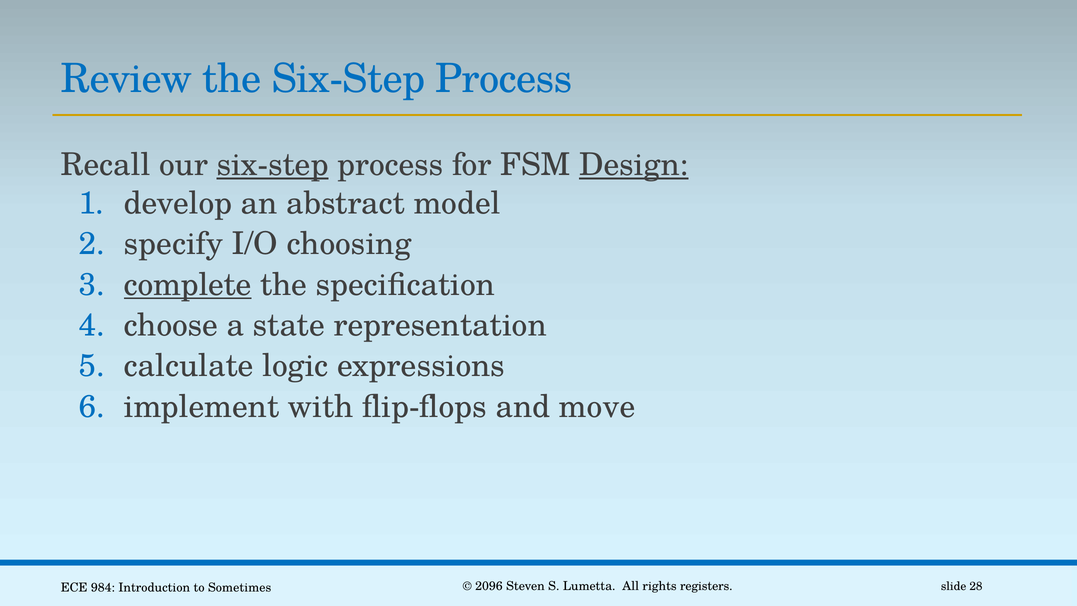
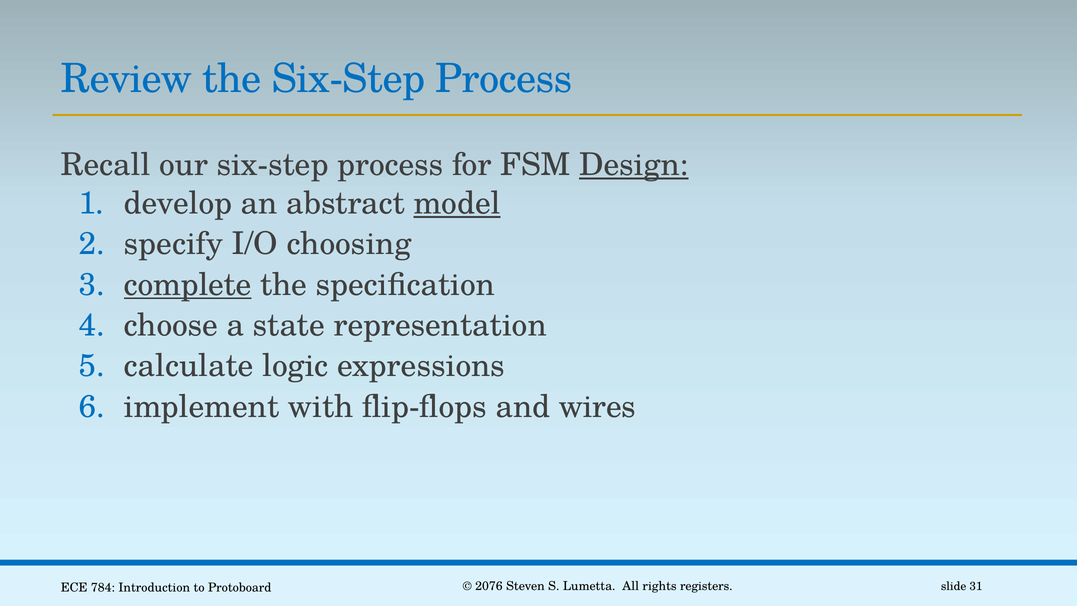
six-step at (273, 165) underline: present -> none
model underline: none -> present
move: move -> wires
2096: 2096 -> 2076
984: 984 -> 784
Sometimes: Sometimes -> Protoboard
28: 28 -> 31
